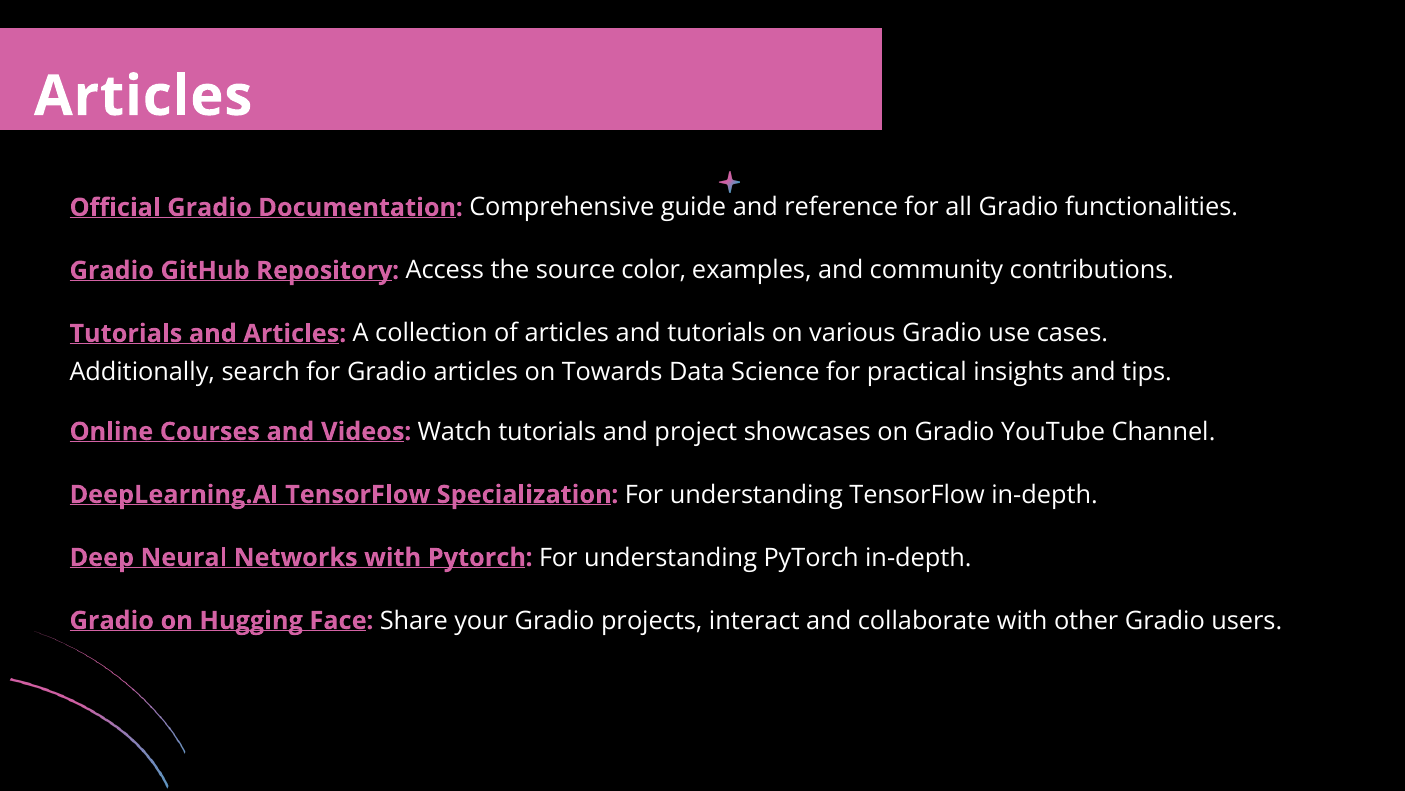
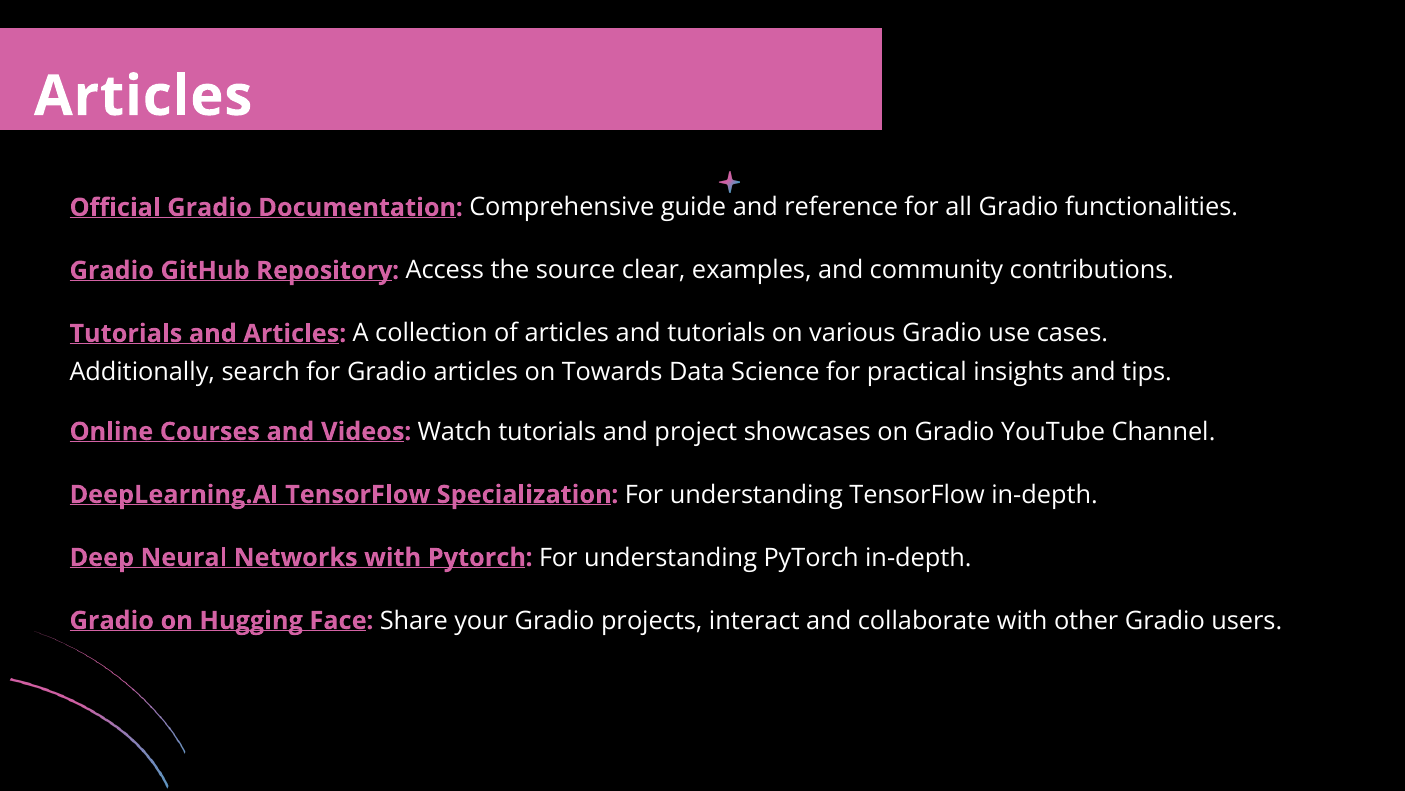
color: color -> clear
